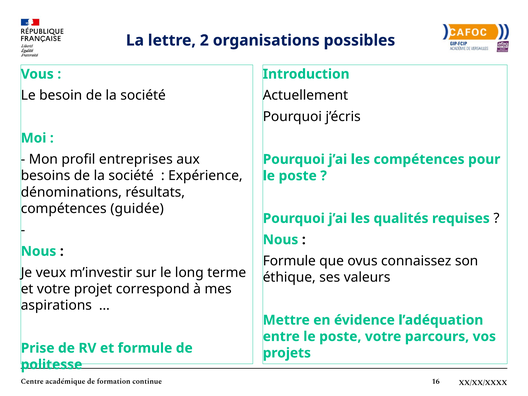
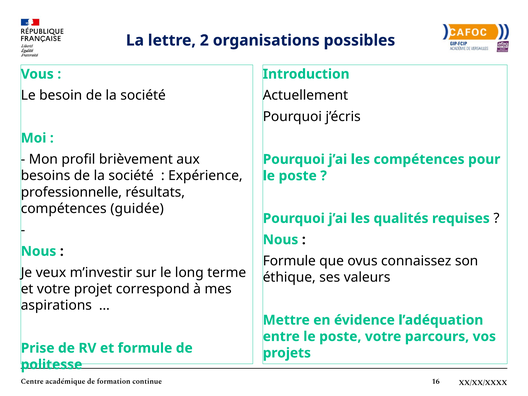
entreprises: entreprises -> brièvement
dénominations: dénominations -> professionnelle
